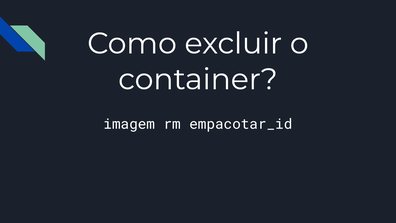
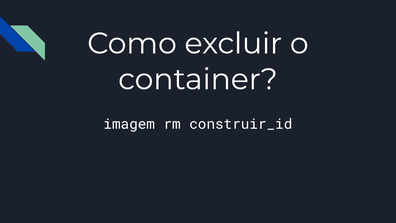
empacotar_id: empacotar_id -> construir_id
